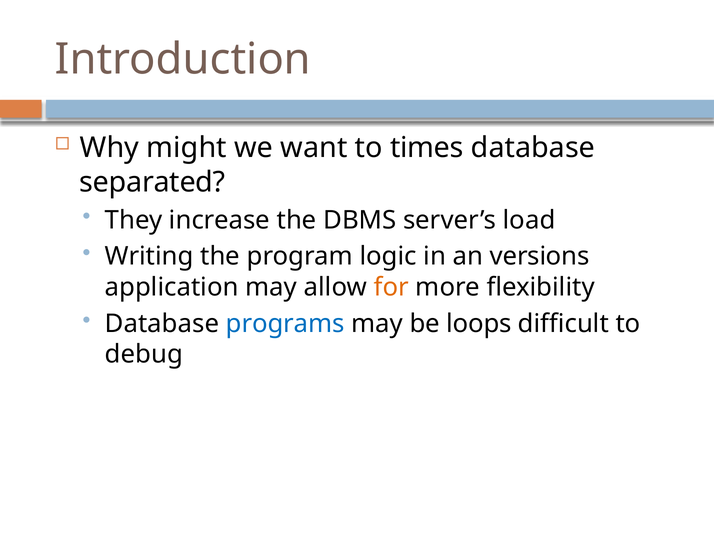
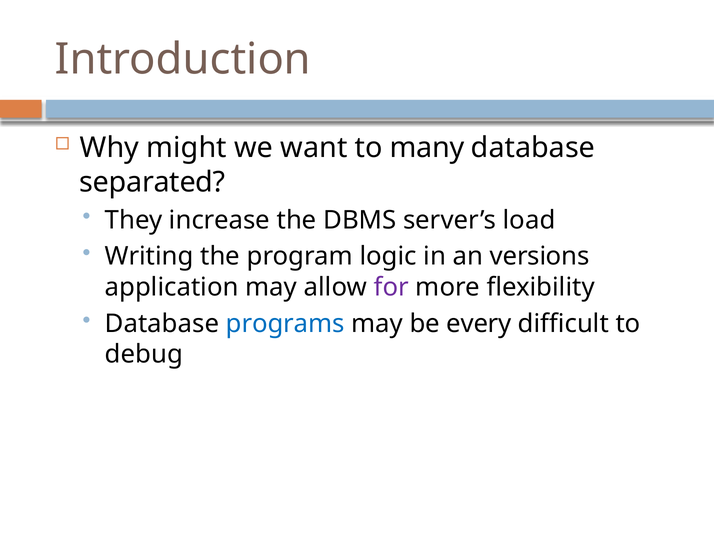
times: times -> many
for colour: orange -> purple
loops: loops -> every
